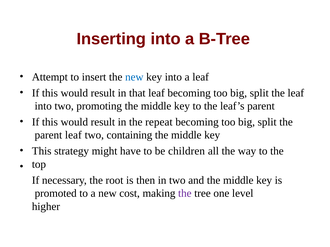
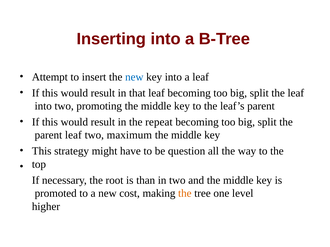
containing: containing -> maximum
children: children -> question
then: then -> than
the at (185, 194) colour: purple -> orange
